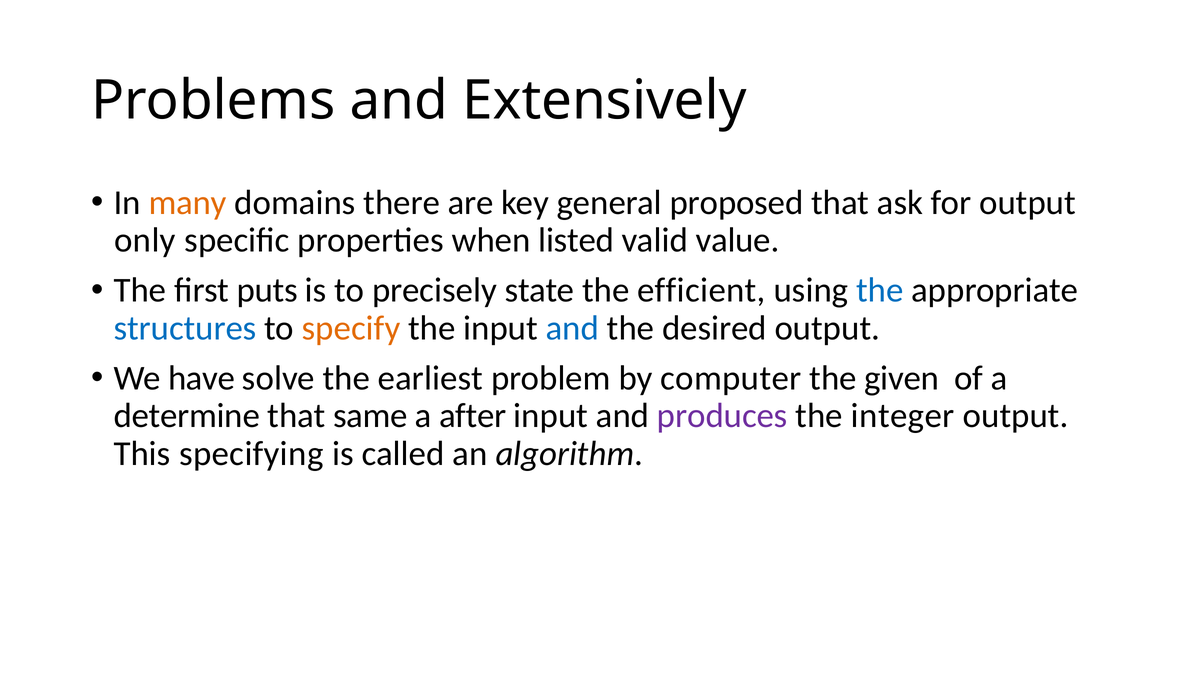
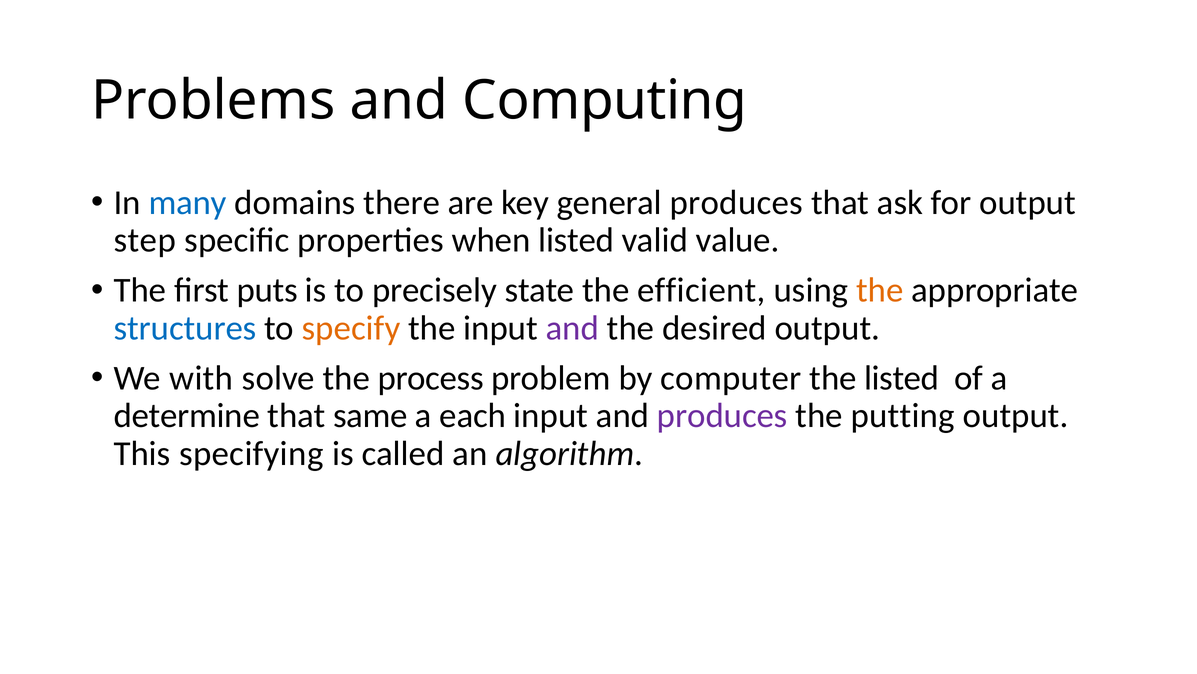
Extensively: Extensively -> Computing
many colour: orange -> blue
general proposed: proposed -> produces
only: only -> step
the at (880, 290) colour: blue -> orange
and at (572, 328) colour: blue -> purple
have: have -> with
earliest: earliest -> process
the given: given -> listed
after: after -> each
integer: integer -> putting
